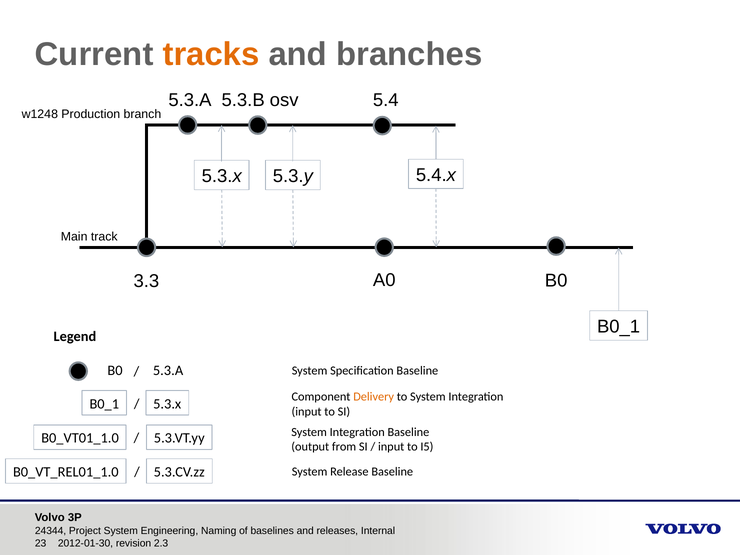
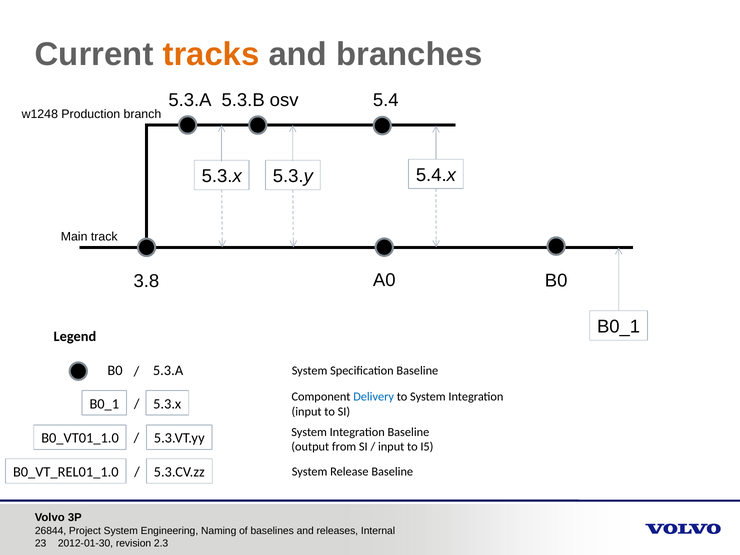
3.3: 3.3 -> 3.8
Delivery colour: orange -> blue
24344: 24344 -> 26844
